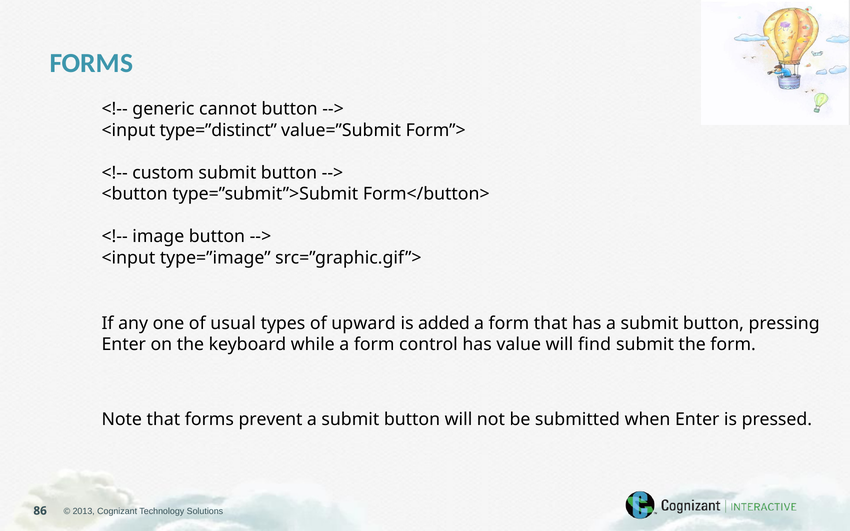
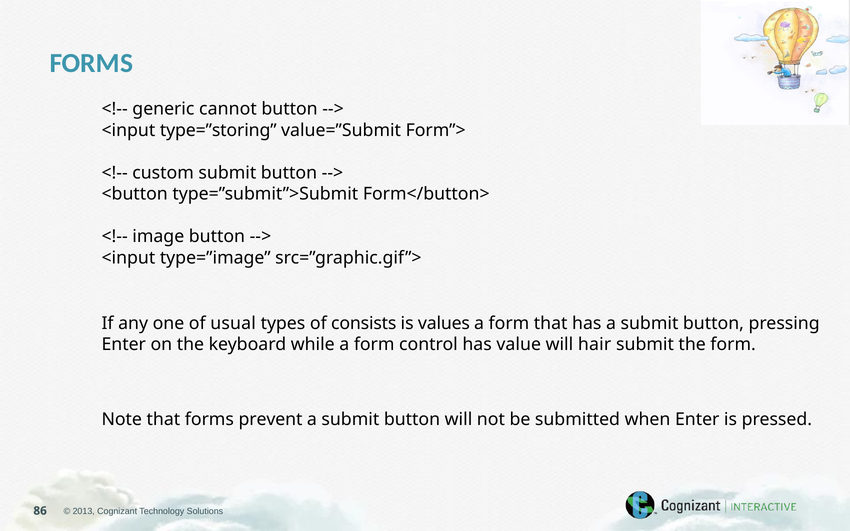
type=”distinct: type=”distinct -> type=”storing
upward: upward -> consists
added: added -> values
find: find -> hair
